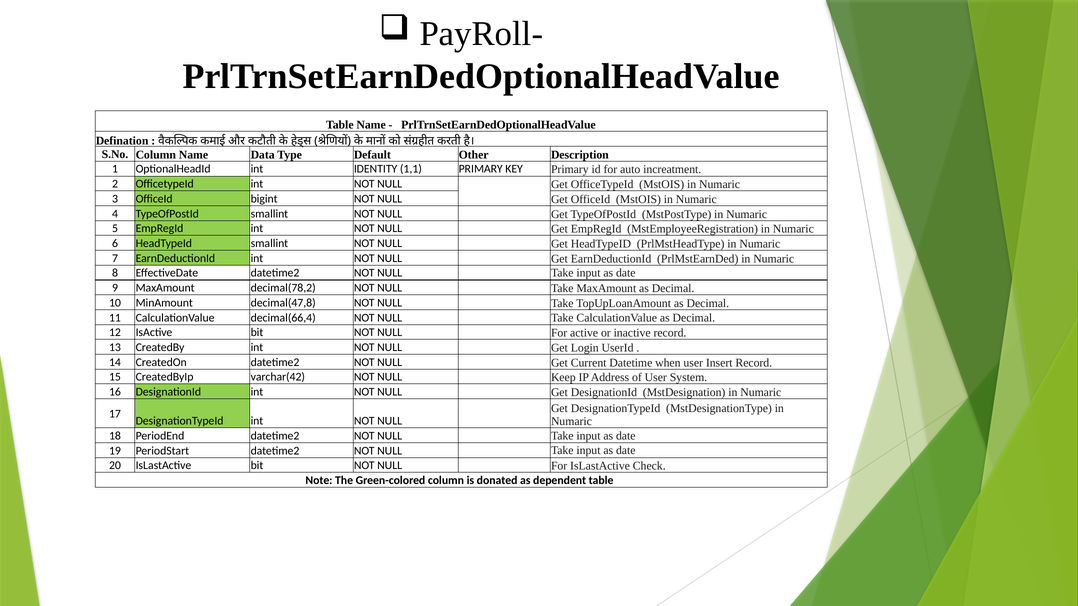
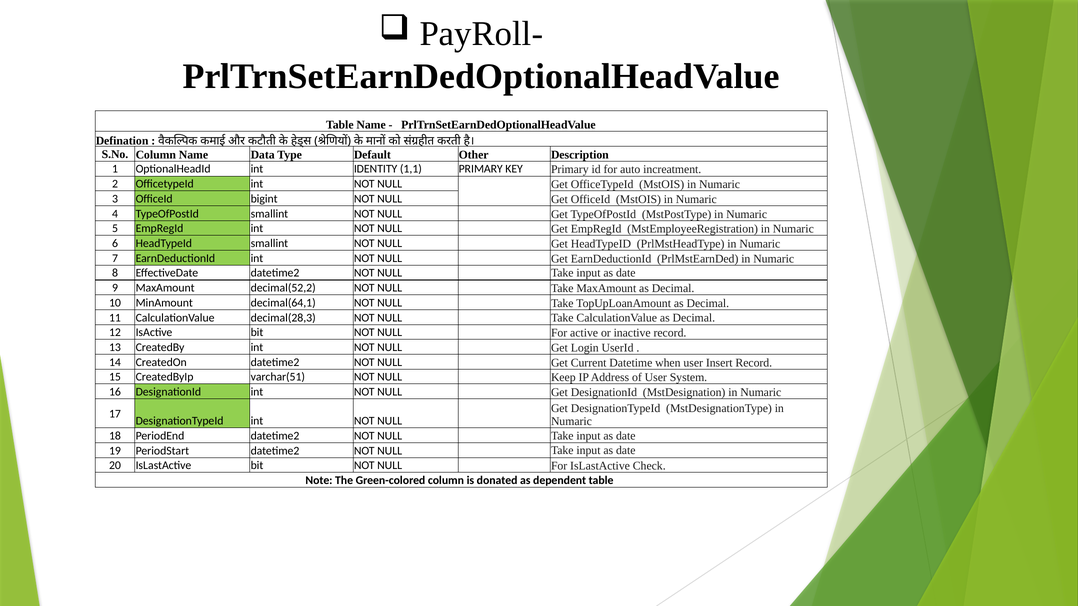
decimal(78,2: decimal(78,2 -> decimal(52,2
decimal(47,8: decimal(47,8 -> decimal(64,1
decimal(66,4: decimal(66,4 -> decimal(28,3
varchar(42: varchar(42 -> varchar(51
